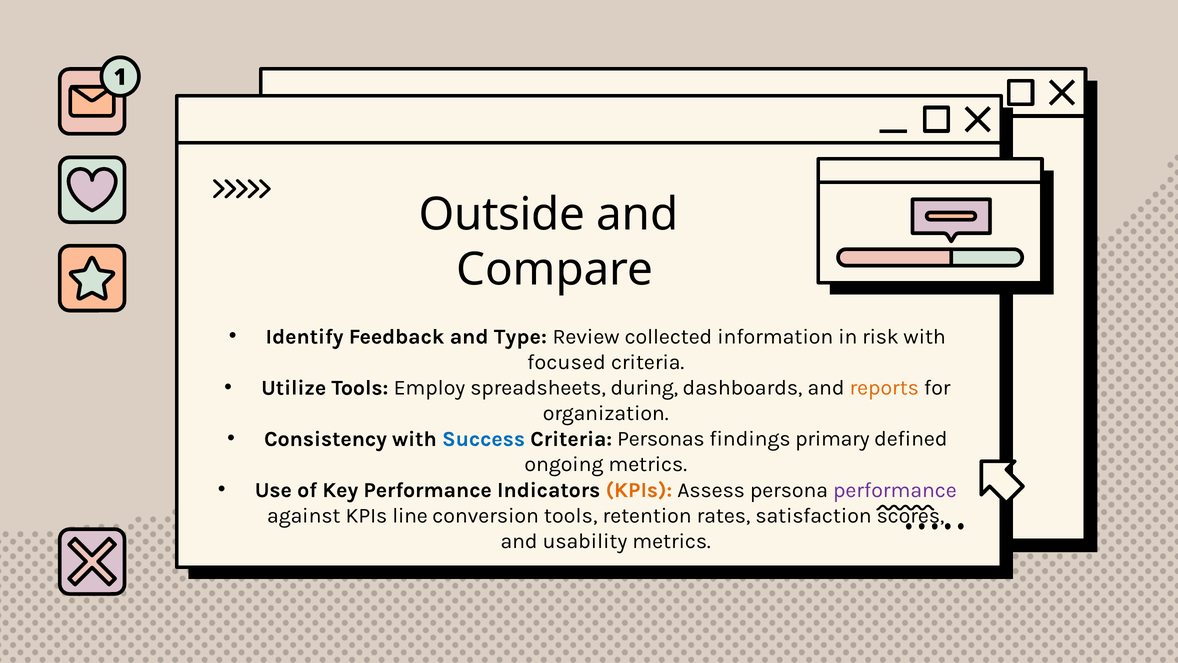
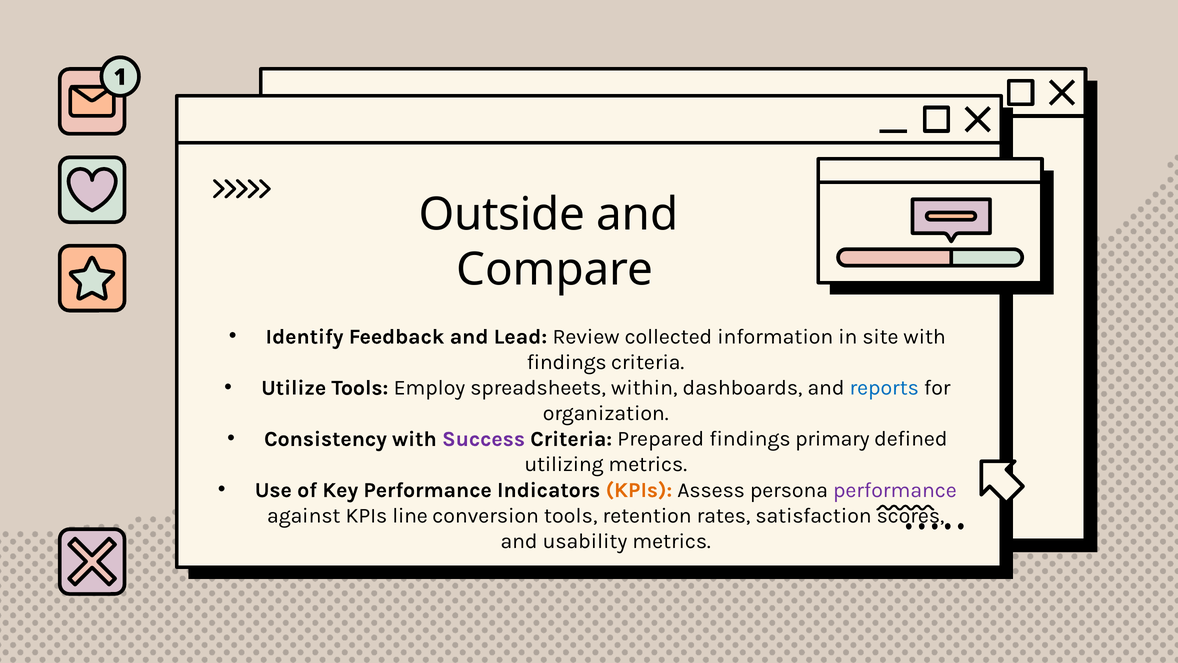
Type: Type -> Lead
risk: risk -> site
focused at (566, 362): focused -> findings
during: during -> within
reports colour: orange -> blue
Success colour: blue -> purple
Personas: Personas -> Prepared
ongoing: ongoing -> utilizing
